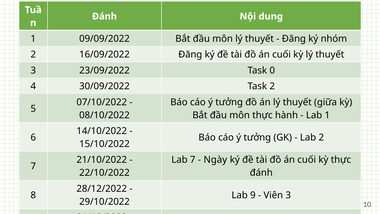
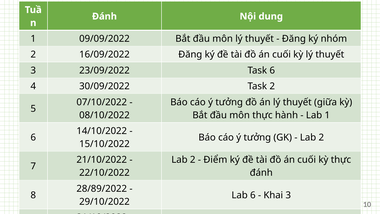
Task 0: 0 -> 6
7 at (193, 160): 7 -> 2
Ngày: Ngày -> Điểm
28/12/2022: 28/12/2022 -> 28/89/2022
Lab 9: 9 -> 6
Viên: Viên -> Khai
